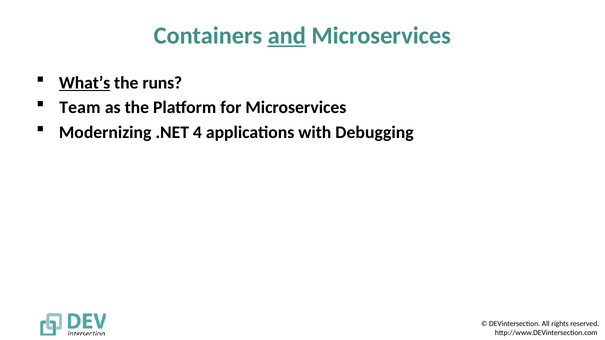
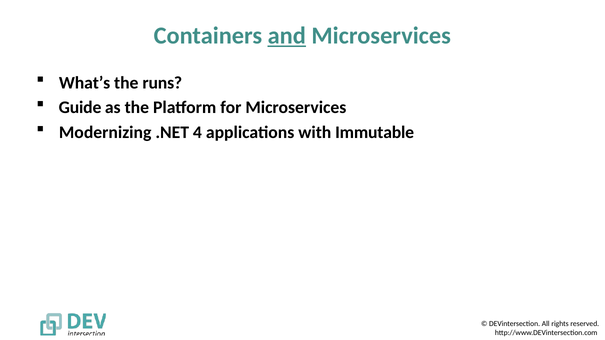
What’s underline: present -> none
Team: Team -> Guide
Debugging: Debugging -> Immutable
